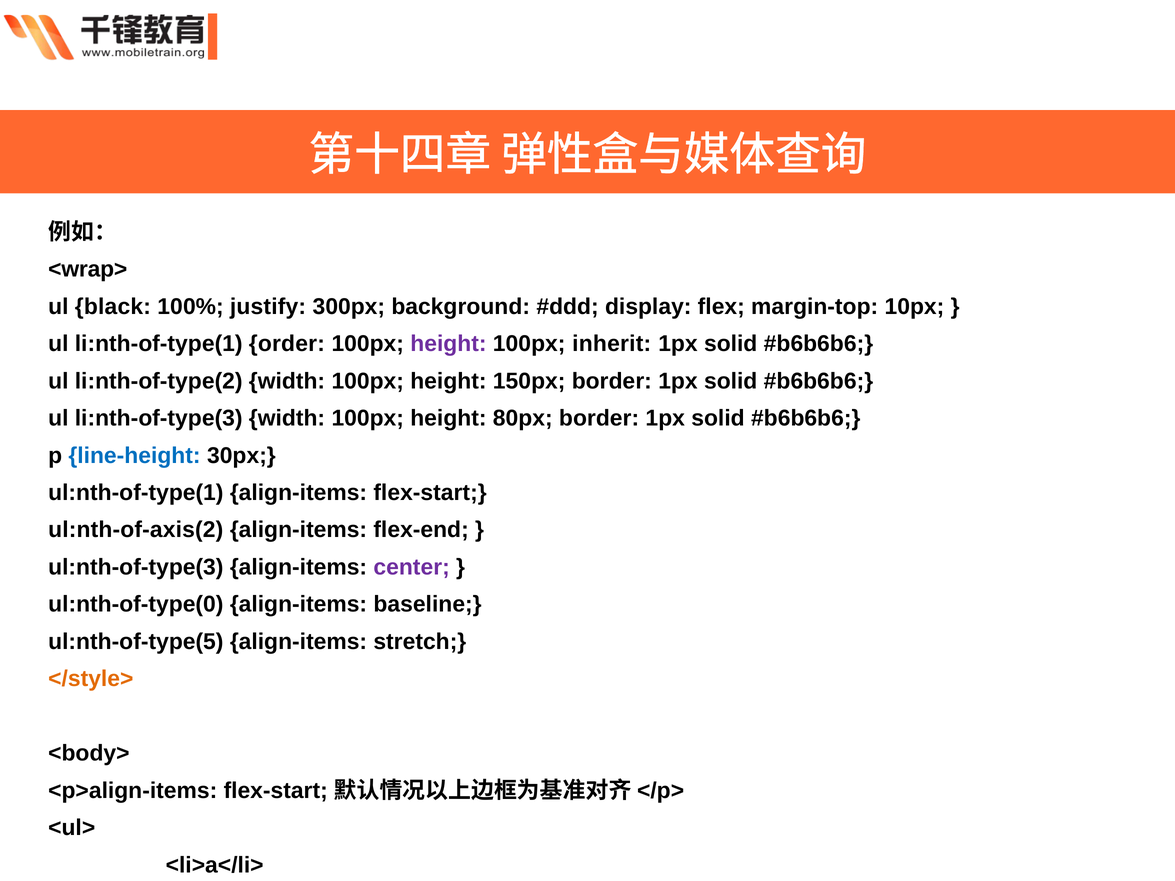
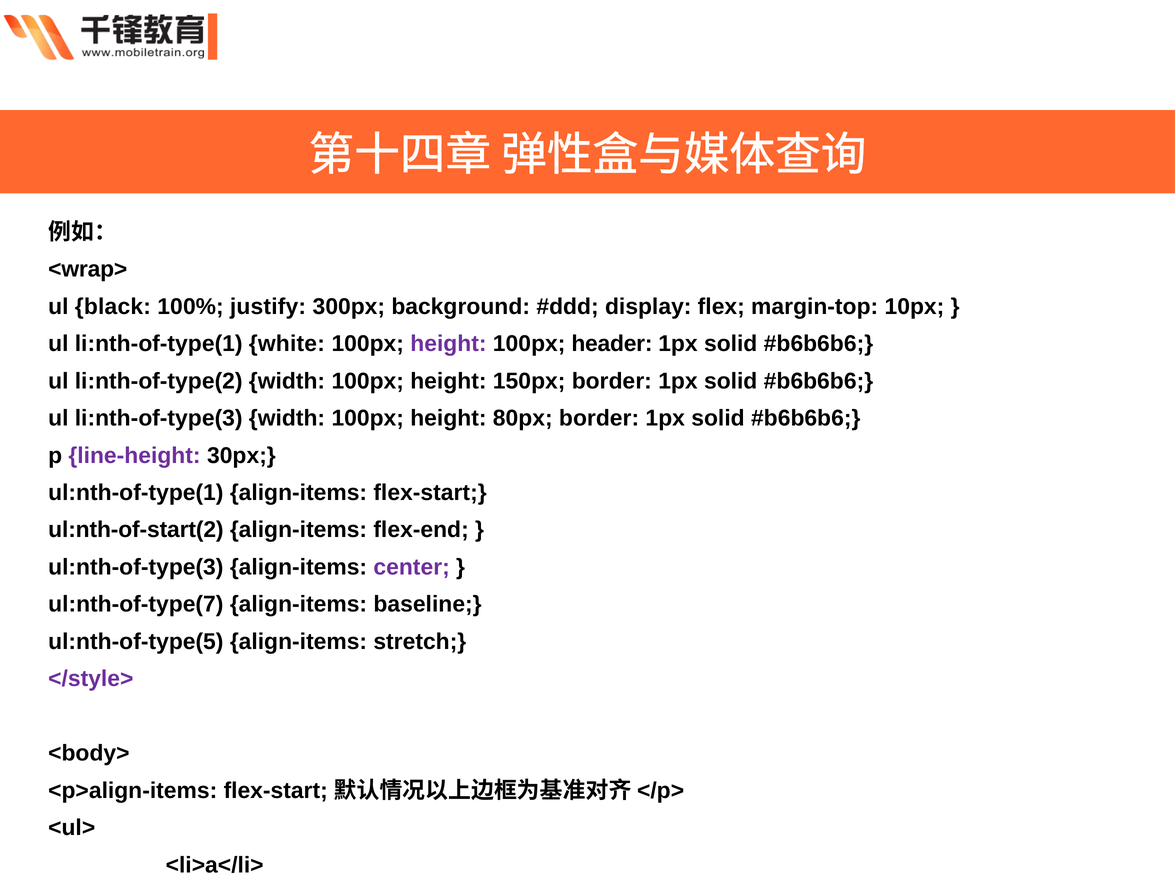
order: order -> white
inherit: inherit -> header
line-height colour: blue -> purple
ul:nth-of-axis(2: ul:nth-of-axis(2 -> ul:nth-of-start(2
ul:nth-of-type(0: ul:nth-of-type(0 -> ul:nth-of-type(7
</style> colour: orange -> purple
